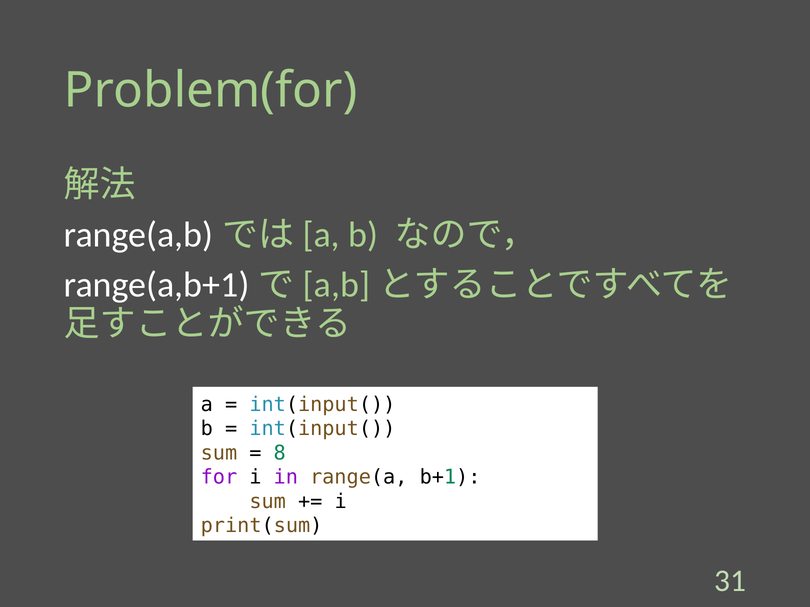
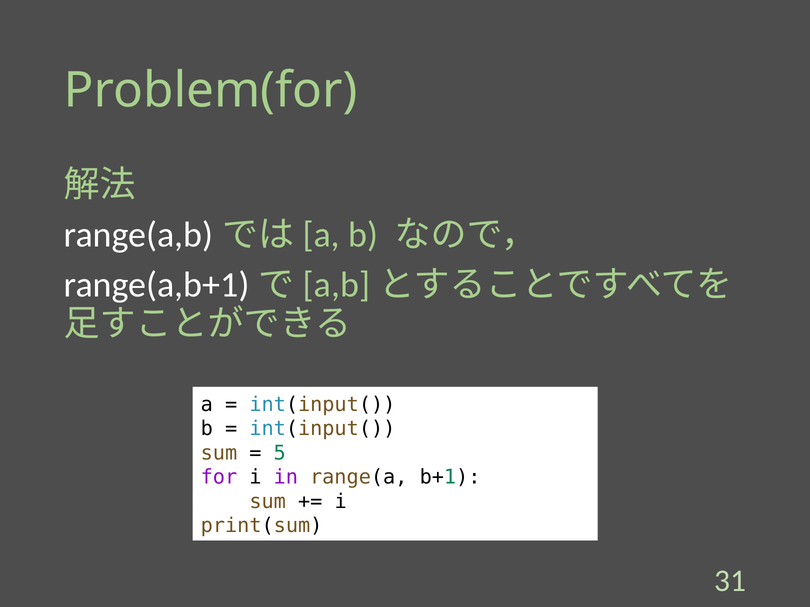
8: 8 -> 5
